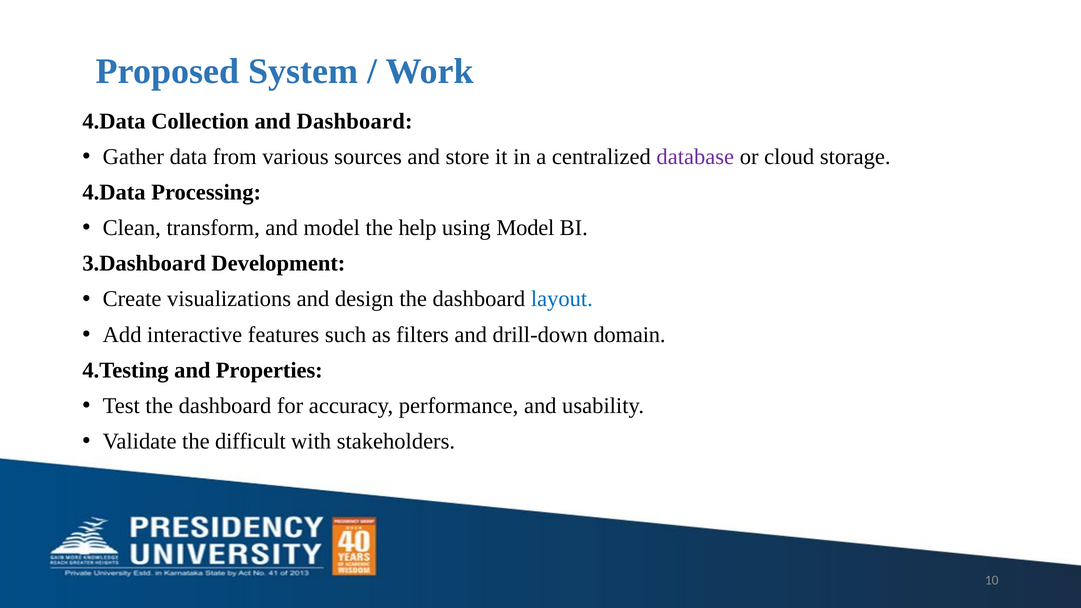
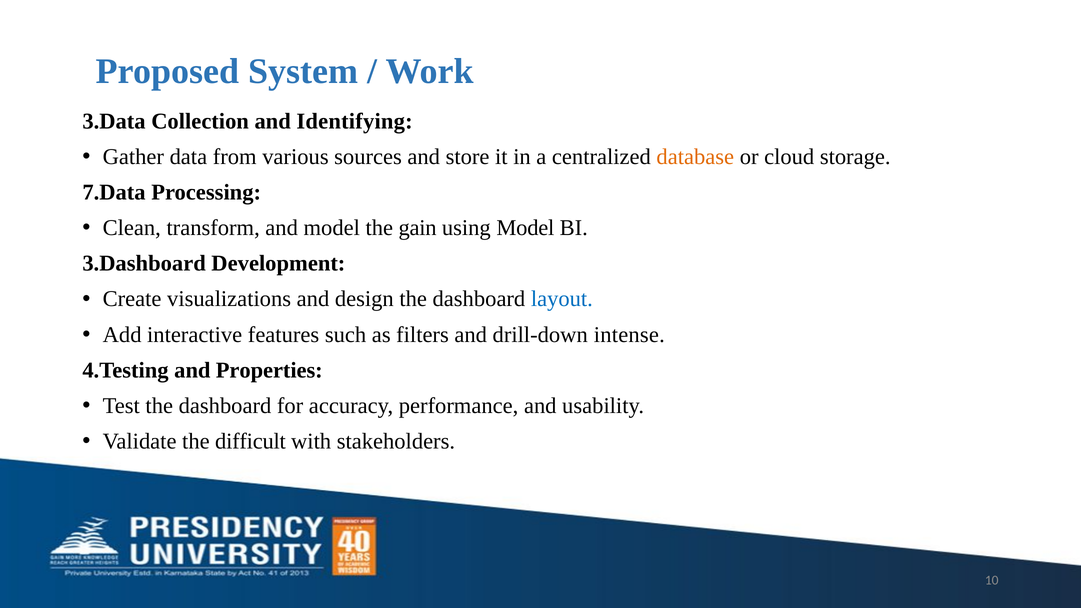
4.Data at (114, 121): 4.Data -> 3.Data
and Dashboard: Dashboard -> Identifying
database colour: purple -> orange
4.Data at (114, 192): 4.Data -> 7.Data
help: help -> gain
domain: domain -> intense
